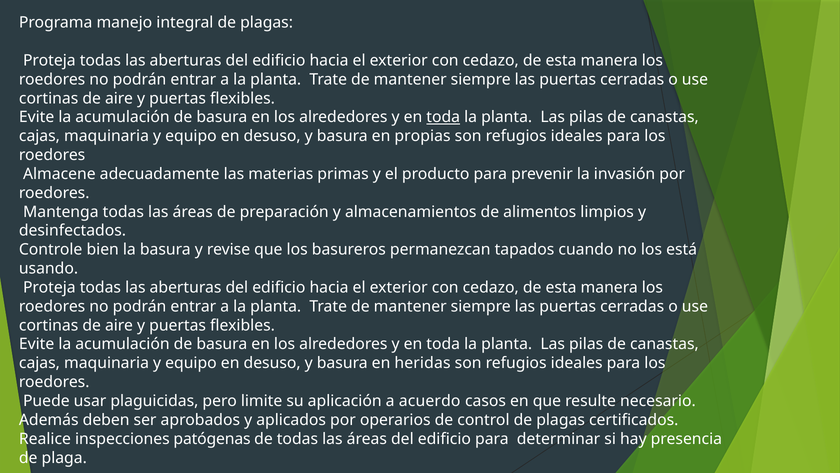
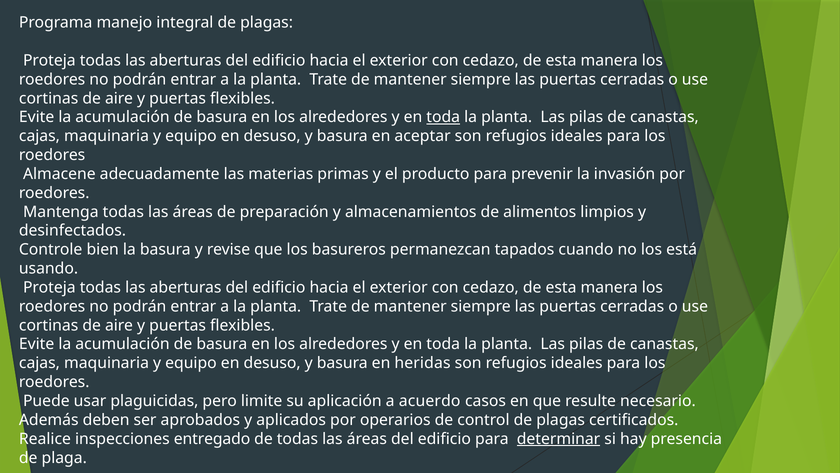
propias: propias -> aceptar
patógenas: patógenas -> entregado
determinar underline: none -> present
